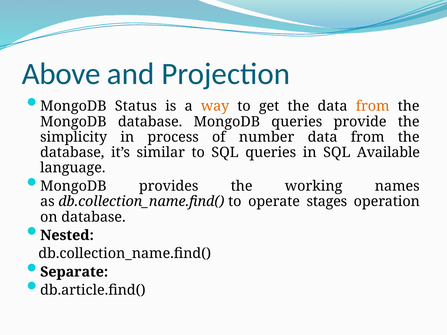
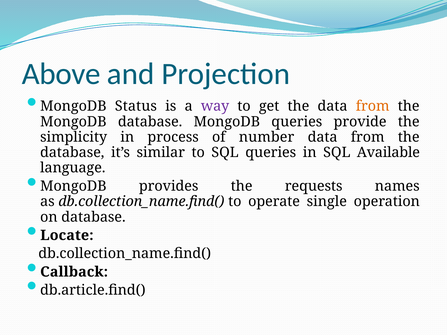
way colour: orange -> purple
working: working -> requests
stages: stages -> single
Nested: Nested -> Locate
Separate: Separate -> Callback
